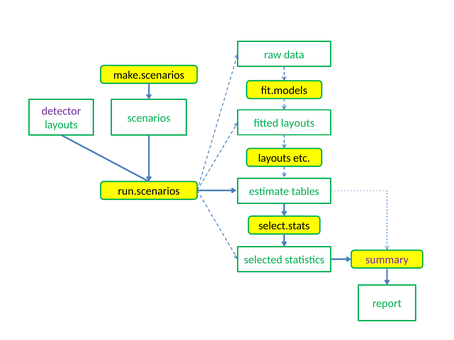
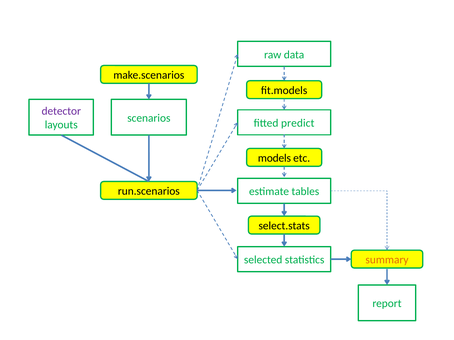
fitted layouts: layouts -> predict
layouts at (274, 158): layouts -> models
summary colour: purple -> orange
